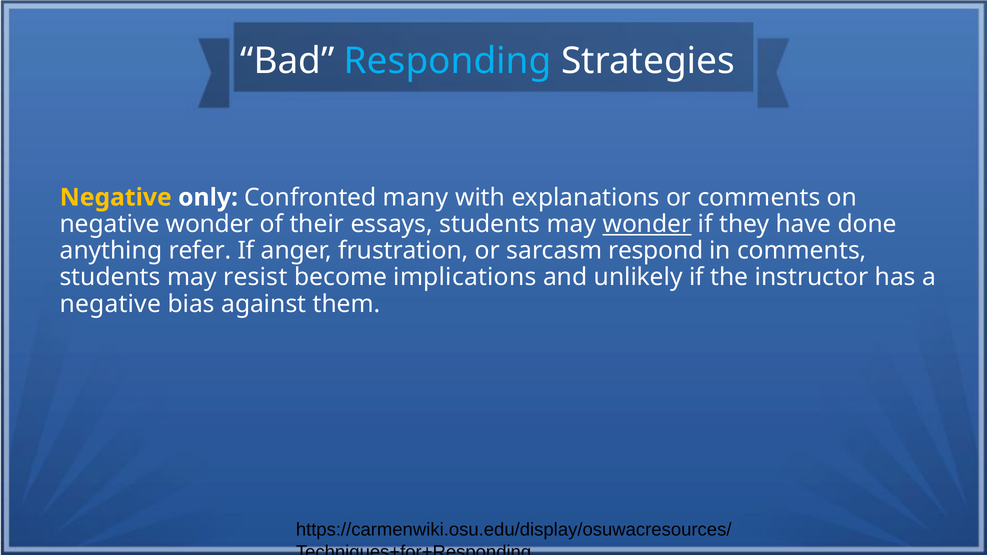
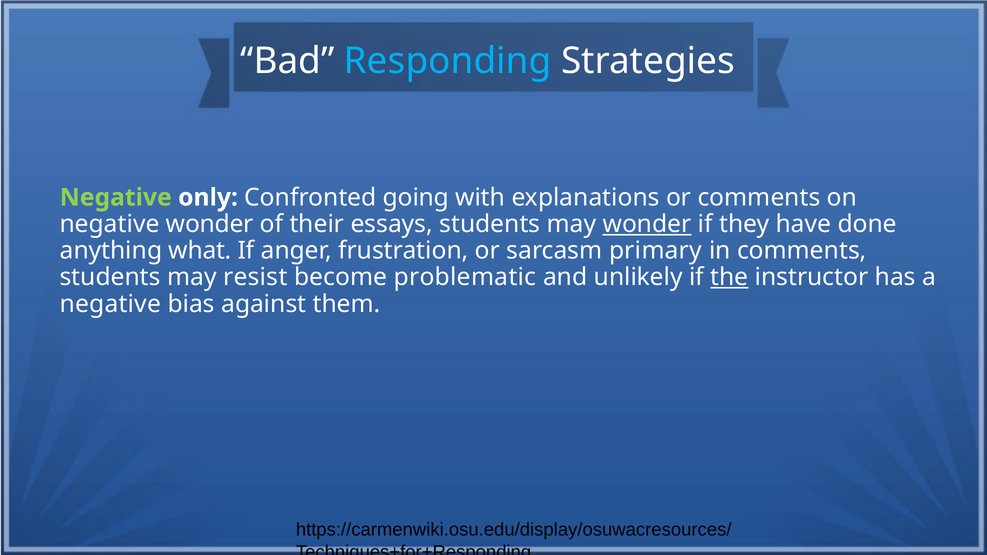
Negative at (116, 198) colour: yellow -> light green
many: many -> going
refer: refer -> what
respond: respond -> primary
implications: implications -> problematic
the underline: none -> present
